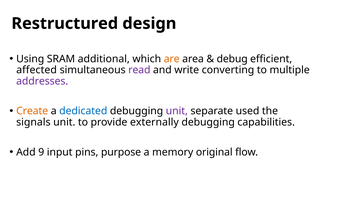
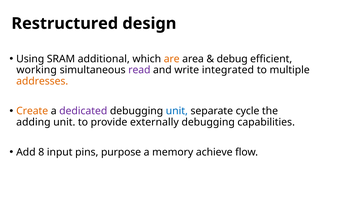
affected: affected -> working
converting: converting -> integrated
addresses colour: purple -> orange
dedicated colour: blue -> purple
unit at (177, 111) colour: purple -> blue
used: used -> cycle
signals: signals -> adding
9: 9 -> 8
original: original -> achieve
